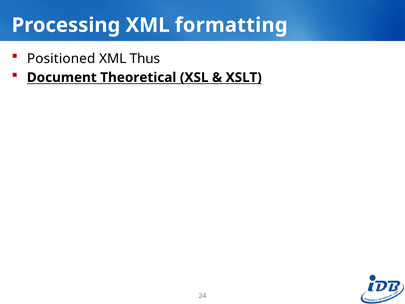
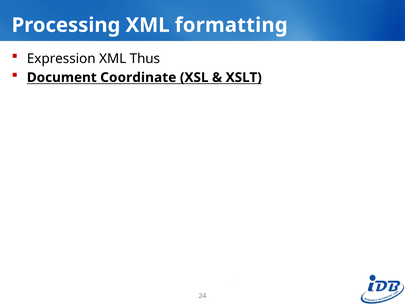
Positioned: Positioned -> Expression
Theoretical: Theoretical -> Coordinate
